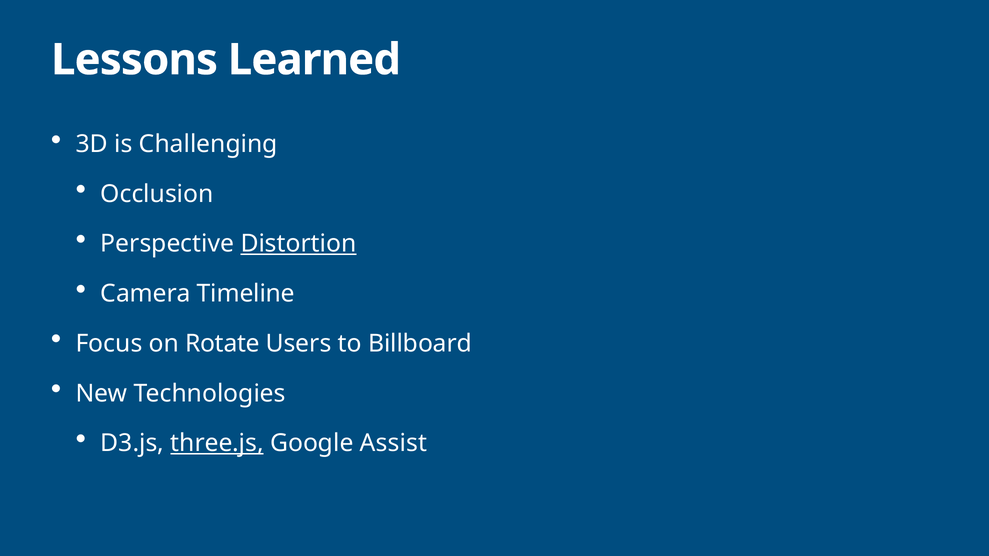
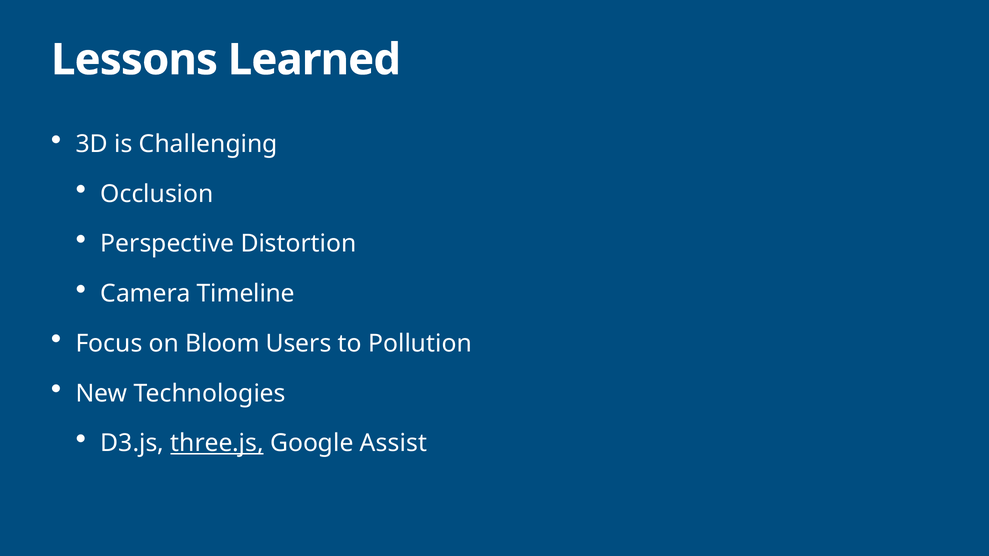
Distortion underline: present -> none
Rotate: Rotate -> Bloom
Billboard: Billboard -> Pollution
